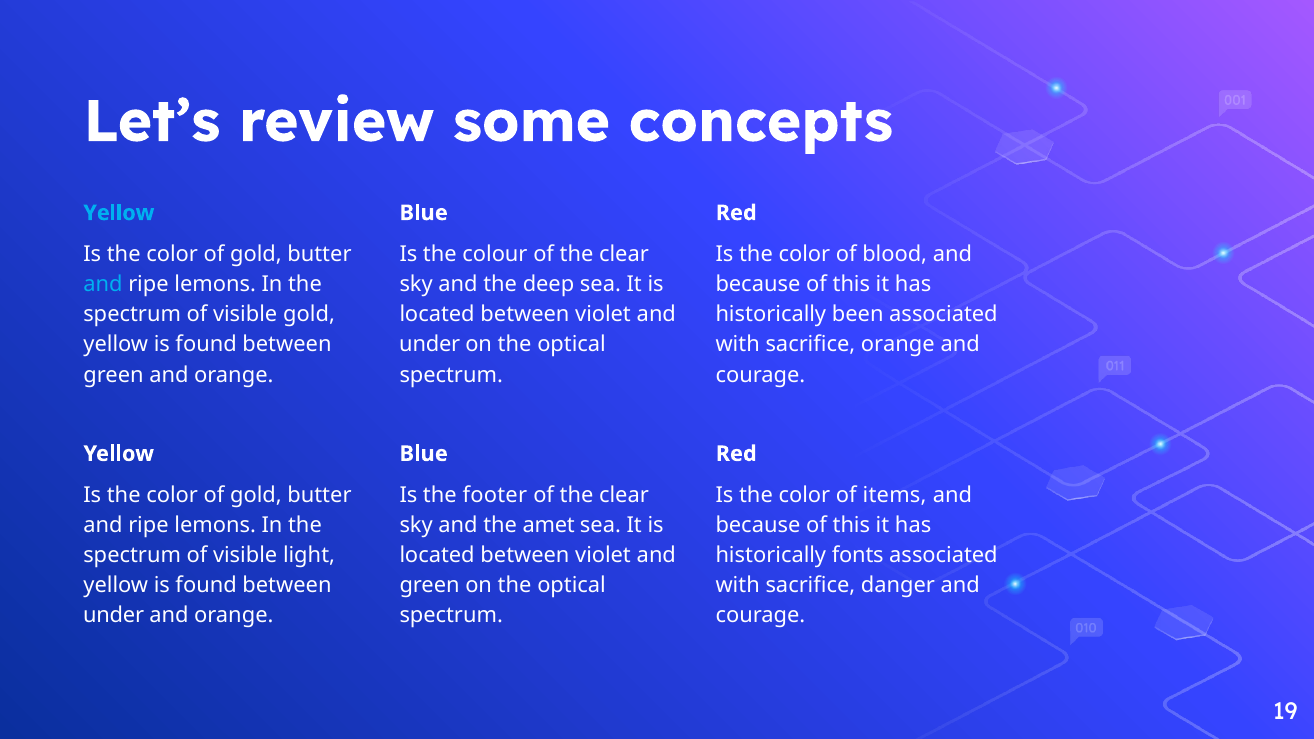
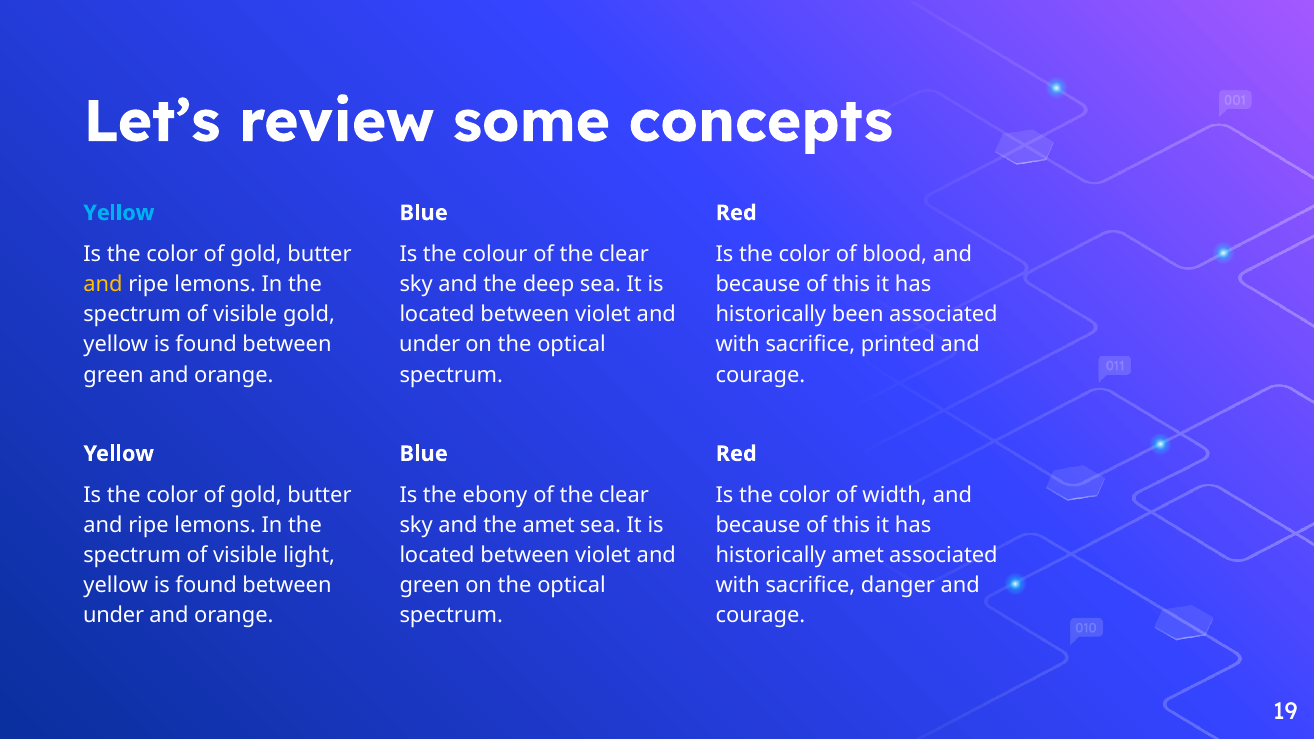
and at (103, 284) colour: light blue -> yellow
sacrifice orange: orange -> printed
footer: footer -> ebony
items: items -> width
historically fonts: fonts -> amet
